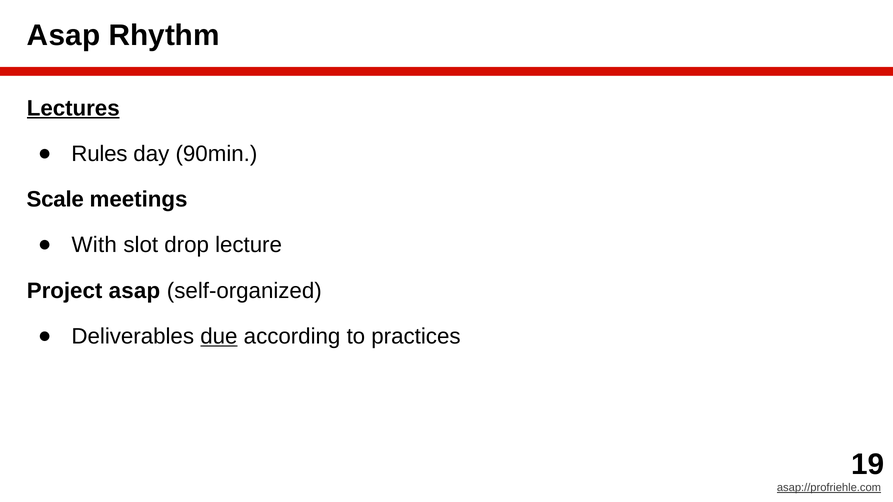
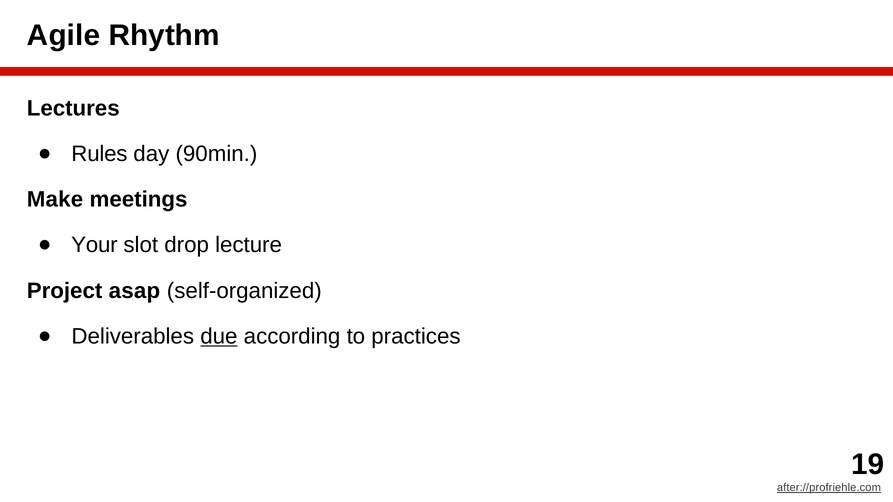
Asap at (64, 36): Asap -> Agile
Lectures underline: present -> none
Scale: Scale -> Make
With: With -> Your
asap://profriehle.com: asap://profriehle.com -> after://profriehle.com
